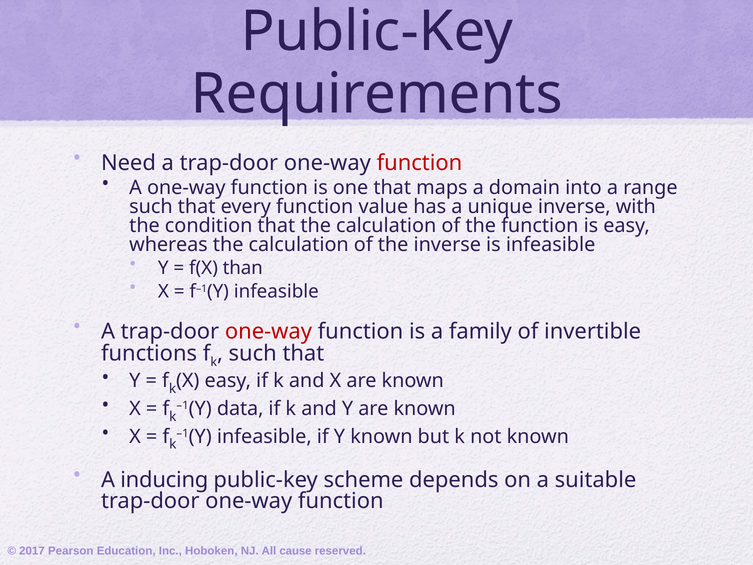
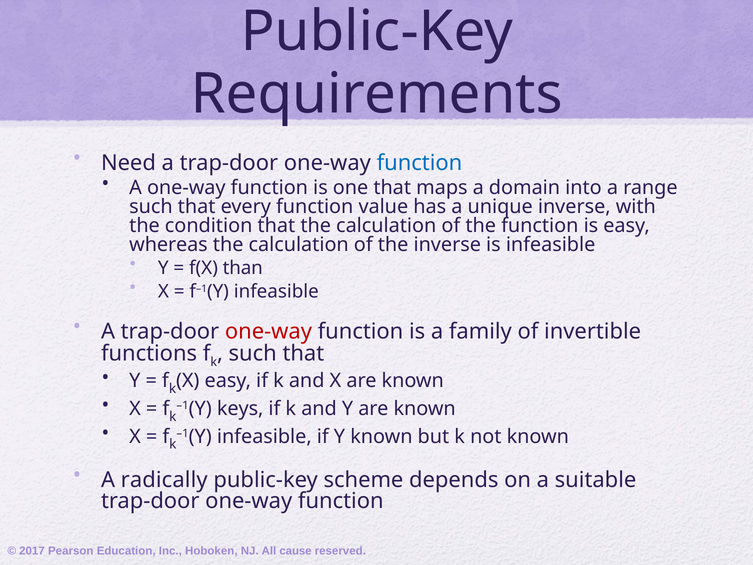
function at (419, 163) colour: red -> blue
data: data -> keys
inducing: inducing -> radically
